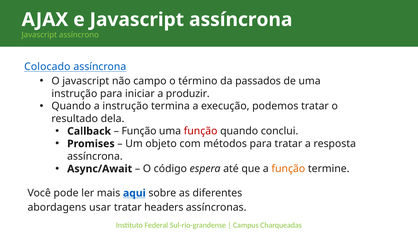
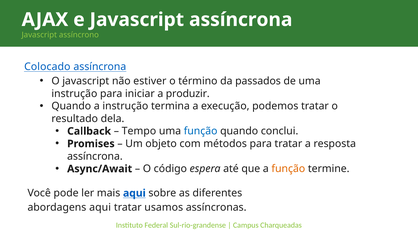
campo: campo -> estiver
Função at (139, 131): Função -> Tempo
função at (201, 131) colour: red -> blue
abordagens usar: usar -> aqui
headers: headers -> usamos
